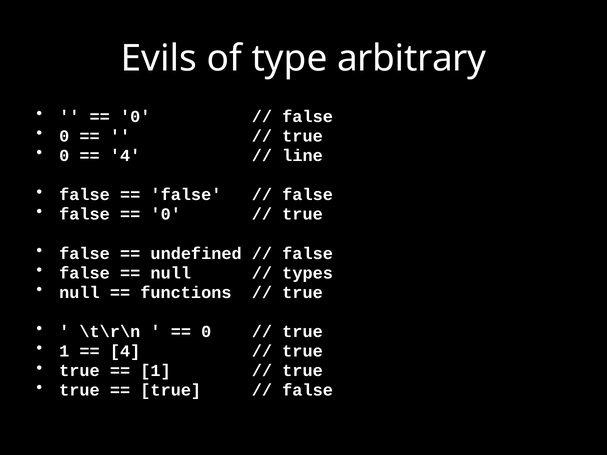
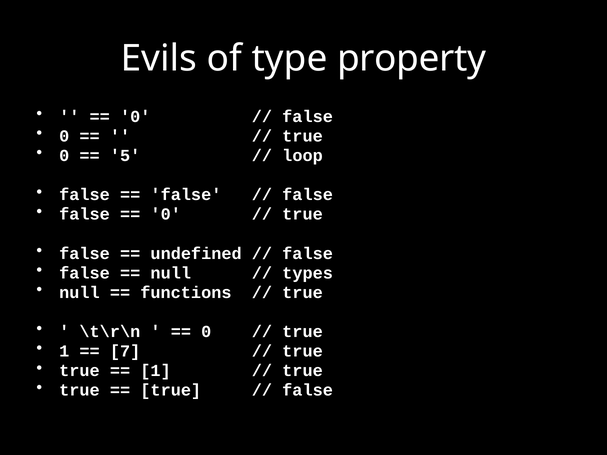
arbitrary: arbitrary -> property
4 at (125, 156): 4 -> 5
line: line -> loop
4 at (125, 351): 4 -> 7
